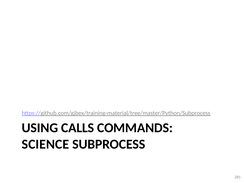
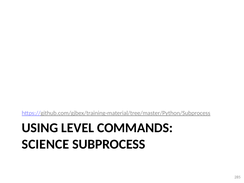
CALLS: CALLS -> LEVEL
